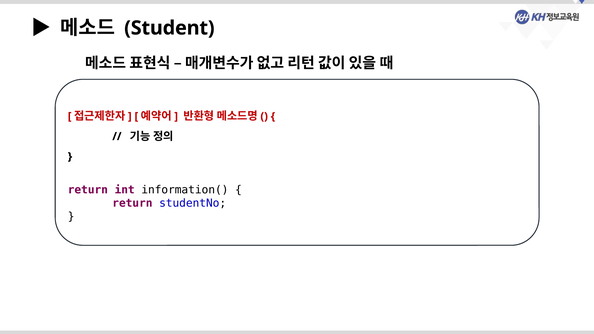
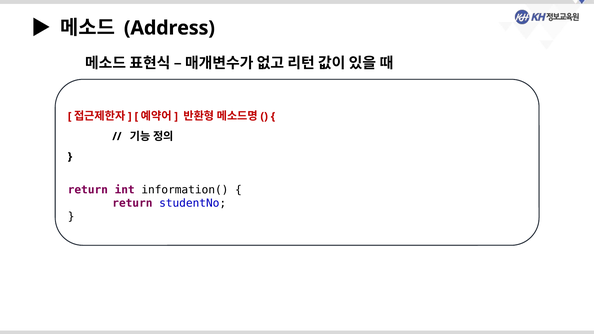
Student: Student -> Address
